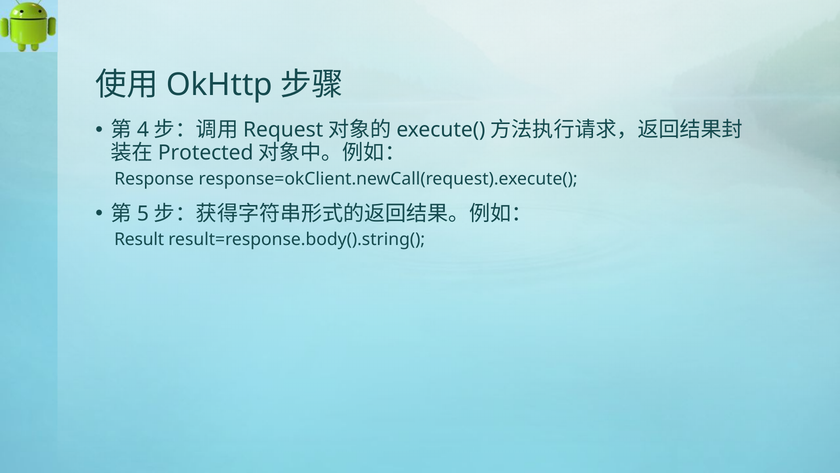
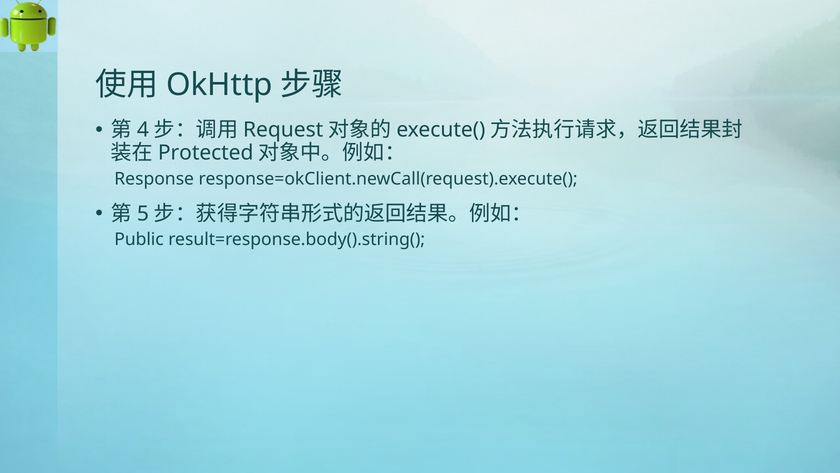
Result: Result -> Public
